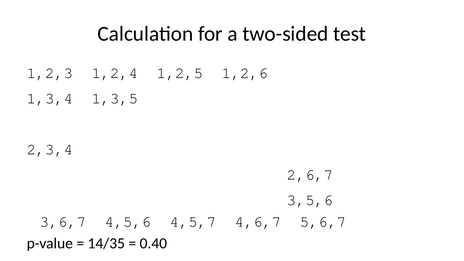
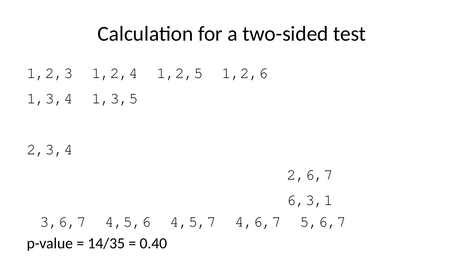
3,5,6: 3,5,6 -> 6,3,1
